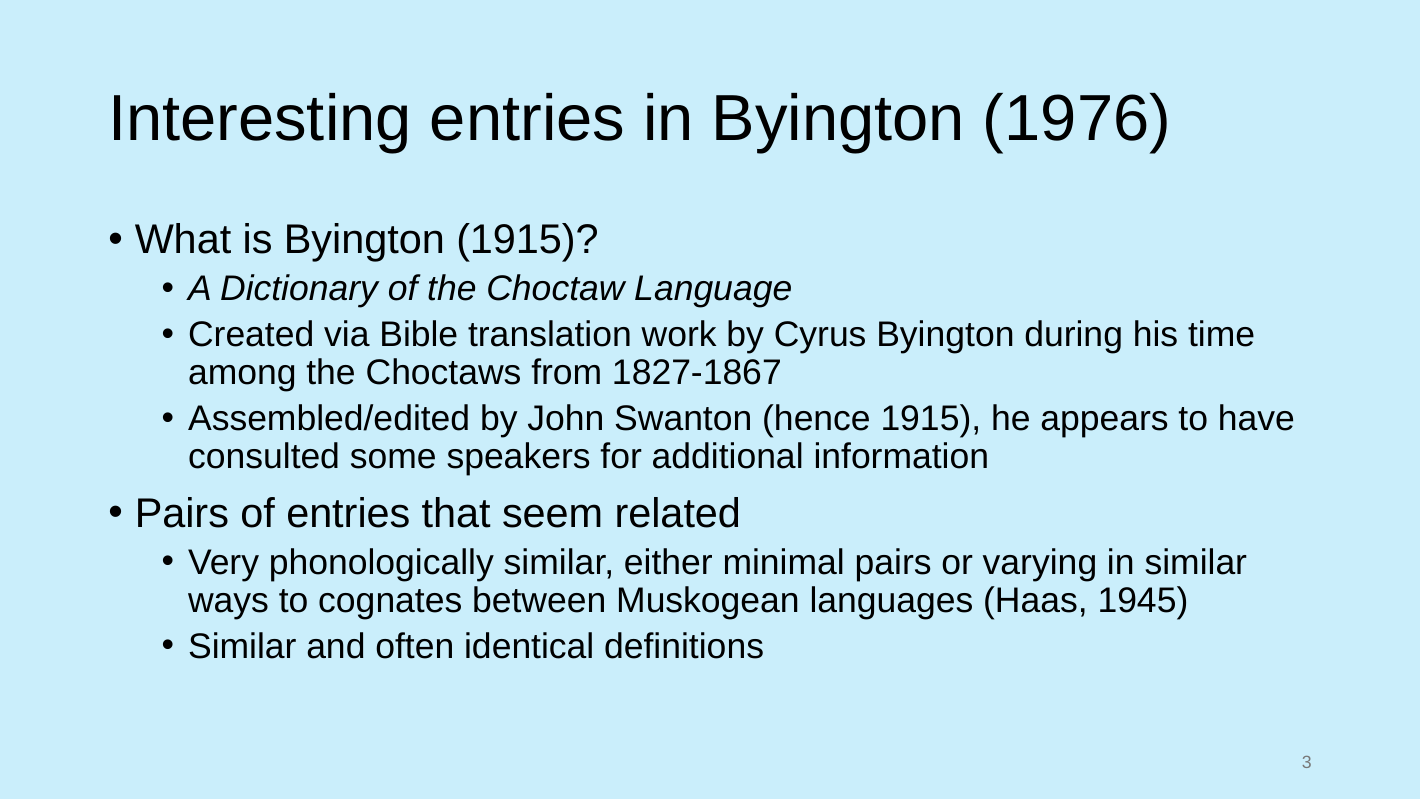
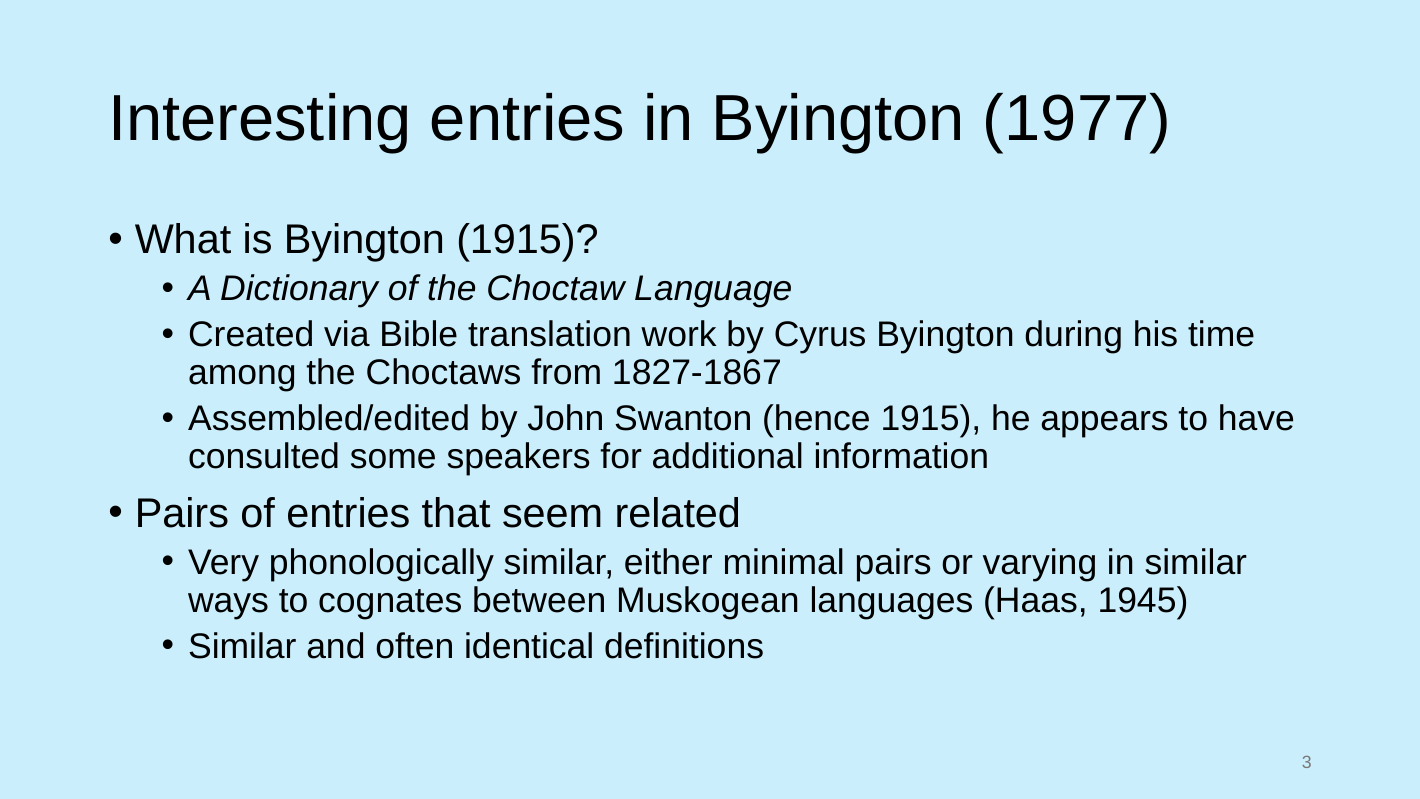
1976: 1976 -> 1977
